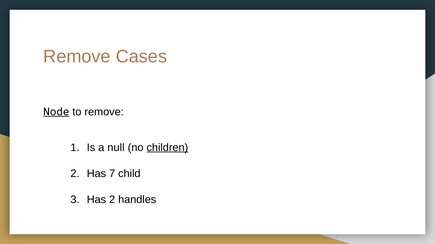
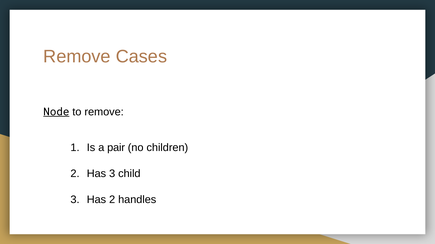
null: null -> pair
children underline: present -> none
Has 7: 7 -> 3
